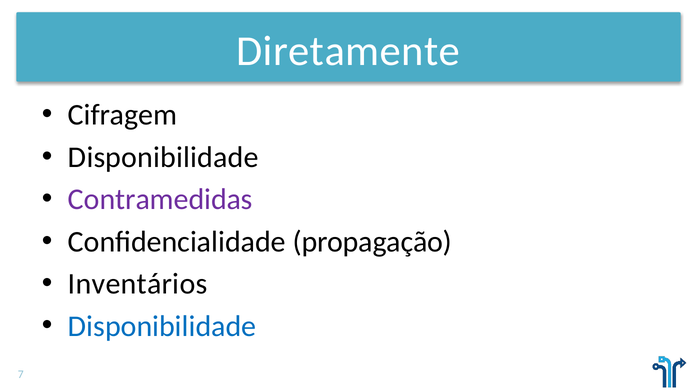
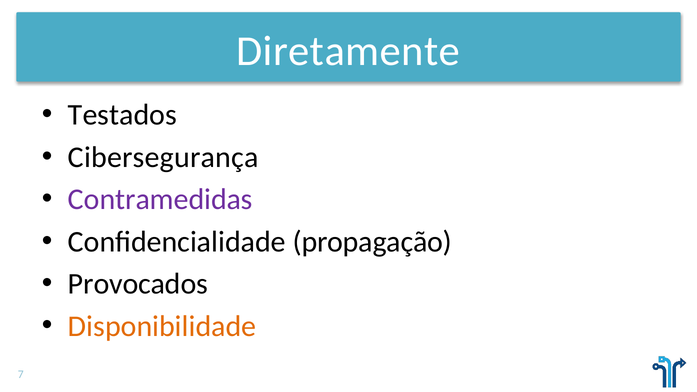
Cifragem: Cifragem -> Testados
Disponibilidade at (163, 157): Disponibilidade -> Cibersegurança
Inventários: Inventários -> Provocados
Disponibilidade at (162, 326) colour: blue -> orange
